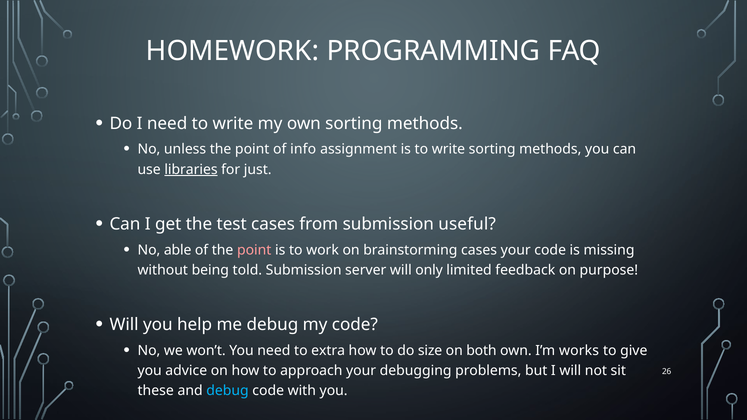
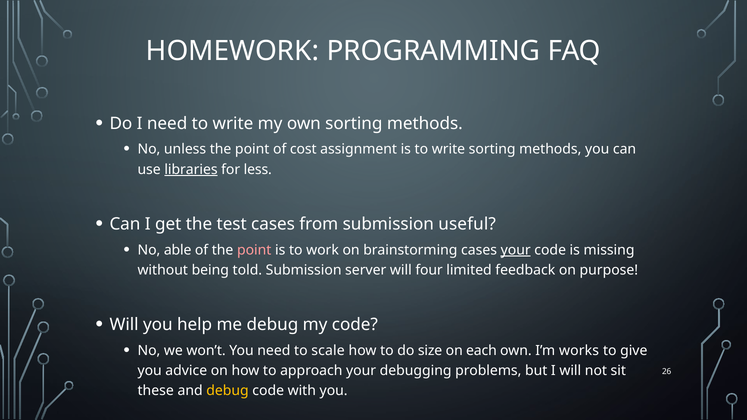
info: info -> cost
just: just -> less
your at (516, 250) underline: none -> present
only: only -> four
extra: extra -> scale
both: both -> each
debug at (228, 391) colour: light blue -> yellow
